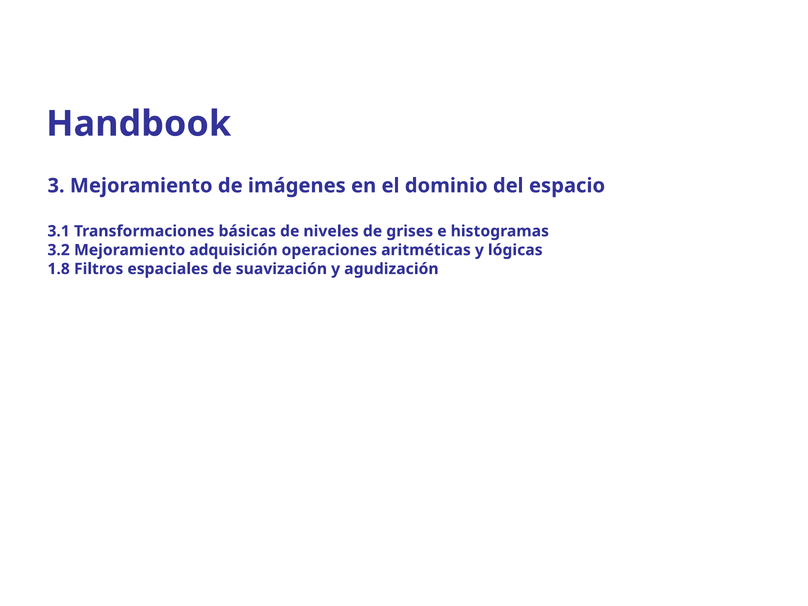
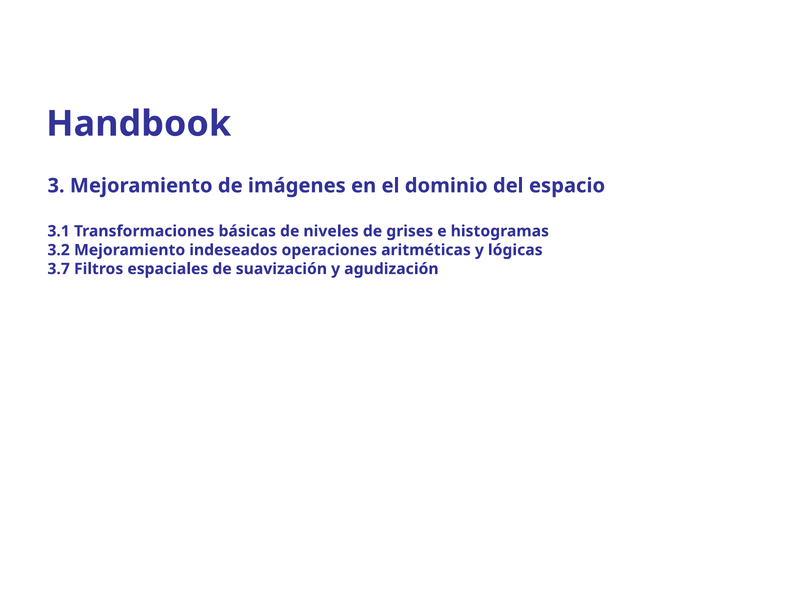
adquisición: adquisición -> indeseados
1.8: 1.8 -> 3.7
